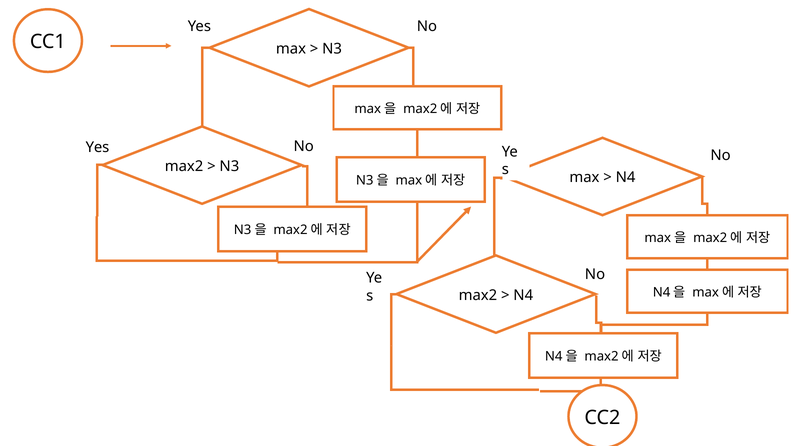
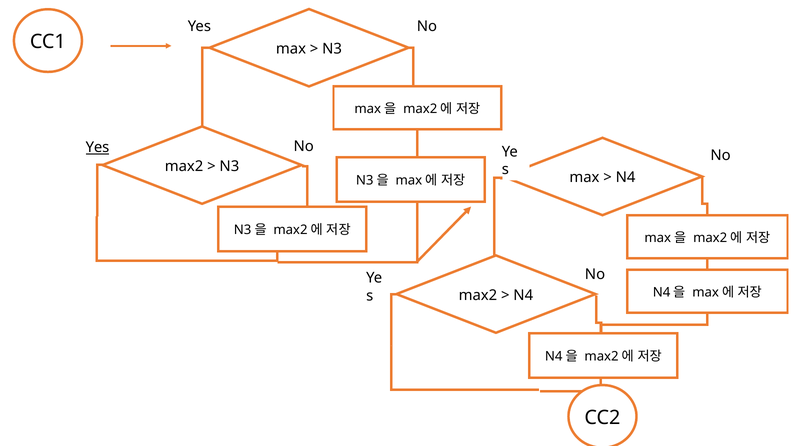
Yes at (98, 147) underline: none -> present
